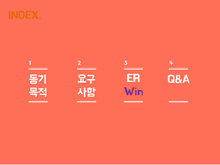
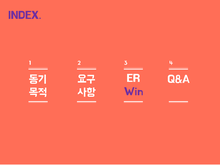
INDEX colour: orange -> purple
